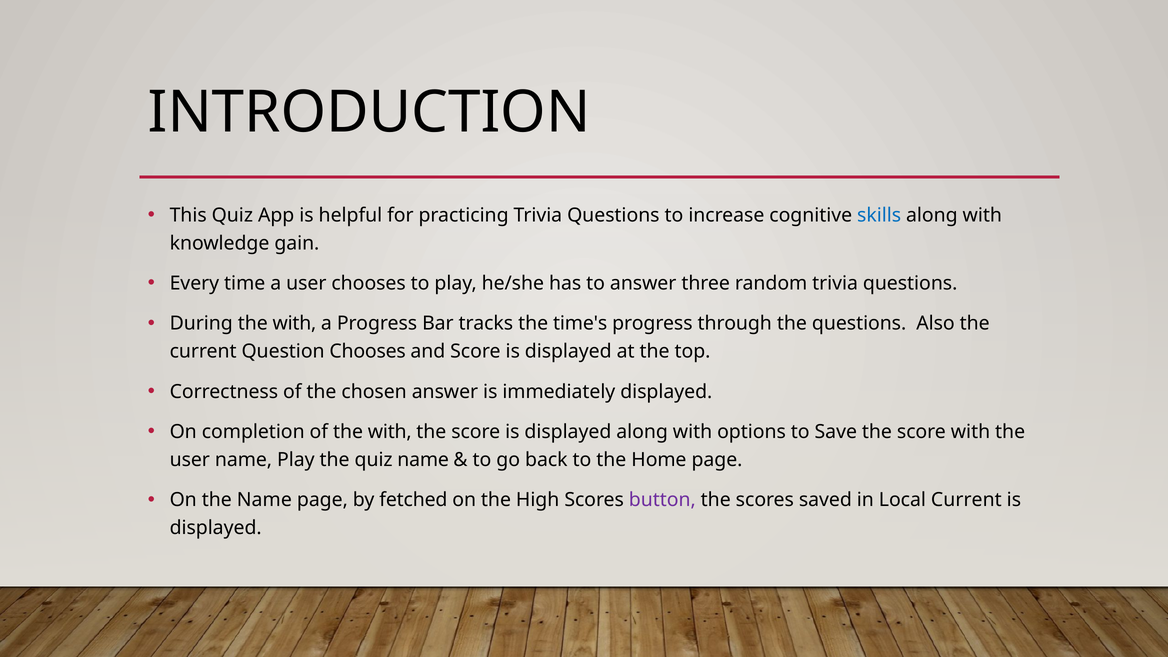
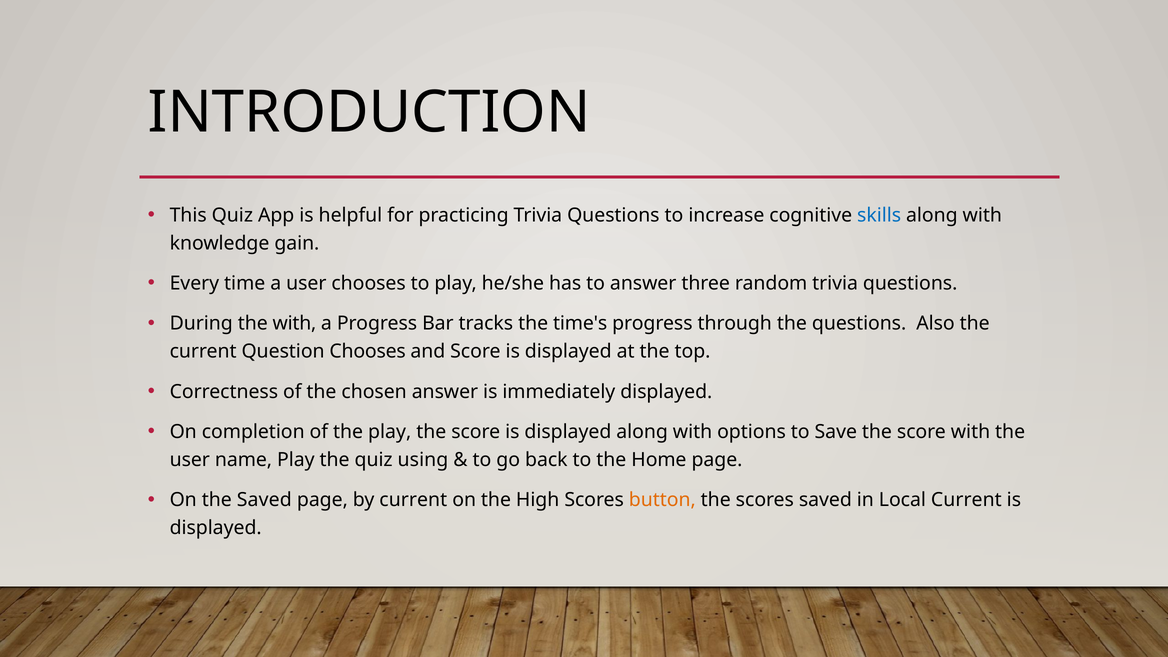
of the with: with -> play
quiz name: name -> using
the Name: Name -> Saved
by fetched: fetched -> current
button colour: purple -> orange
